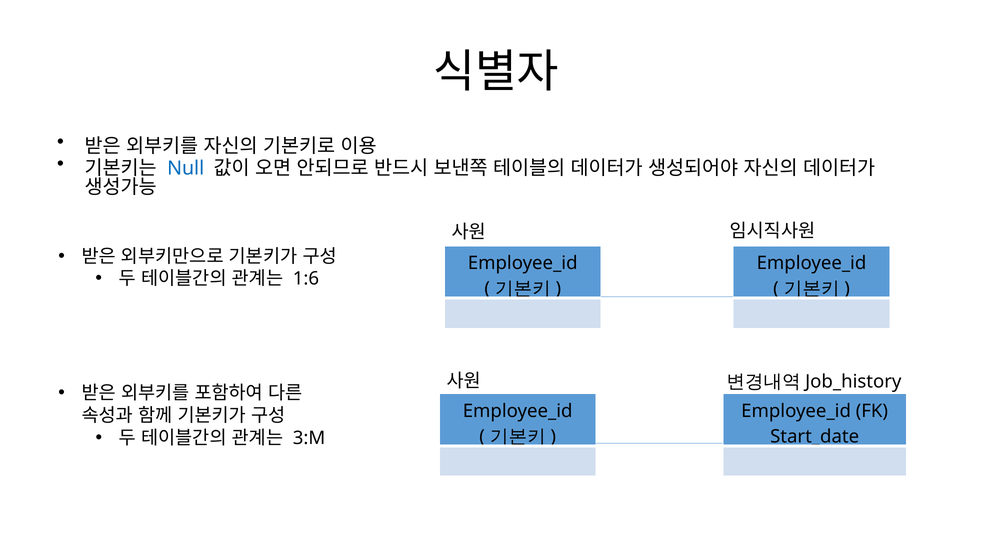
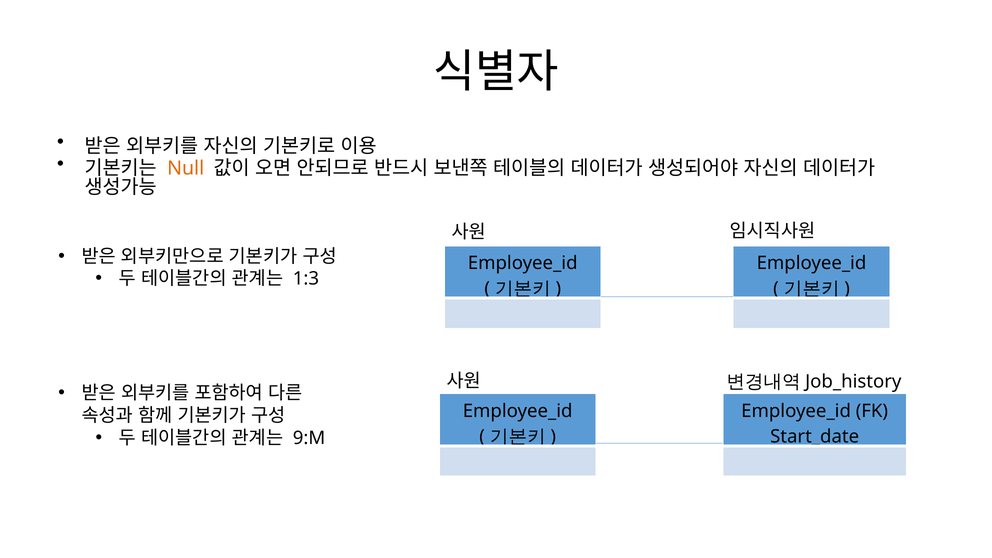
Null colour: blue -> orange
1:6: 1:6 -> 1:3
3:M: 3:M -> 9:M
